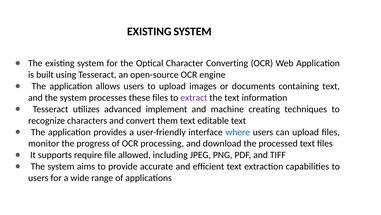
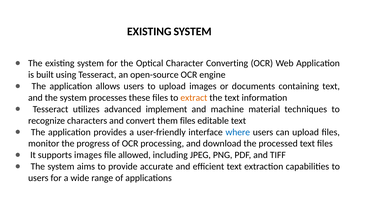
extract colour: purple -> orange
creating: creating -> material
them text: text -> files
supports require: require -> images
